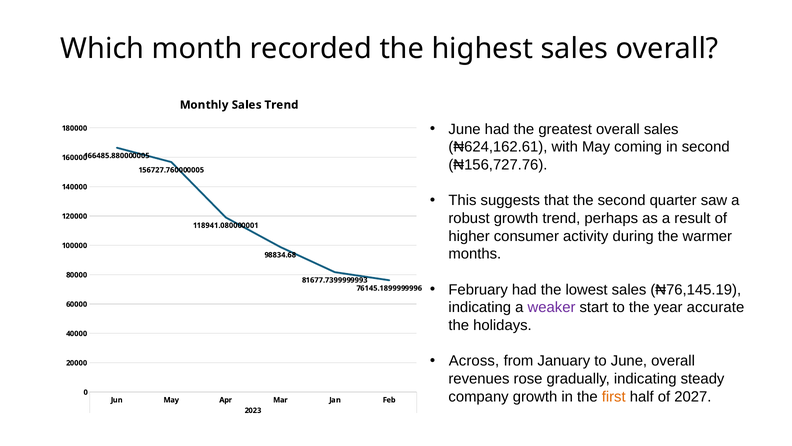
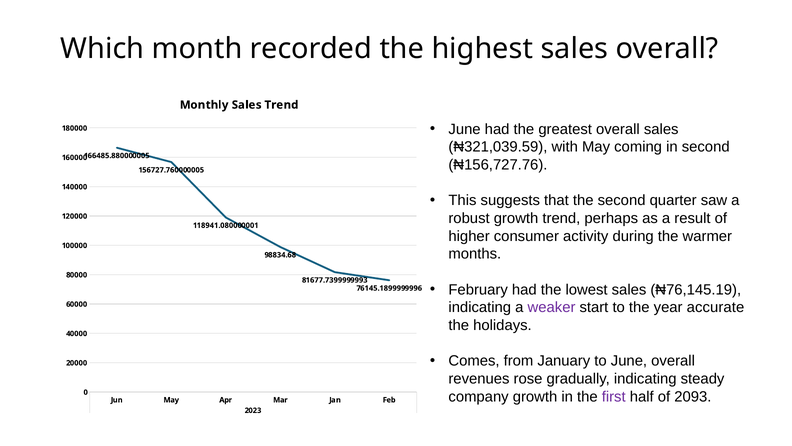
₦624,162.61: ₦624,162.61 -> ₦321,039.59
Across: Across -> Comes
first colour: orange -> purple
2027: 2027 -> 2093
